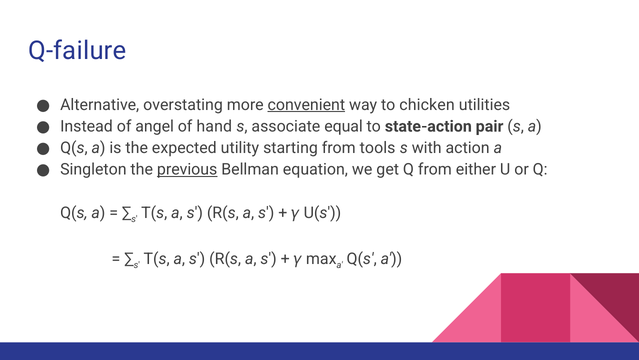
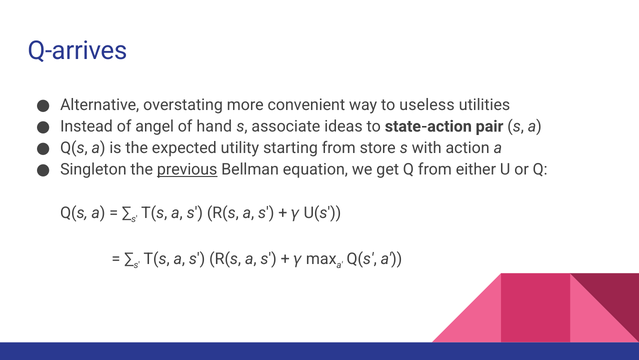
Q-failure: Q-failure -> Q-arrives
convenient underline: present -> none
chicken: chicken -> useless
equal: equal -> ideas
tools: tools -> store
